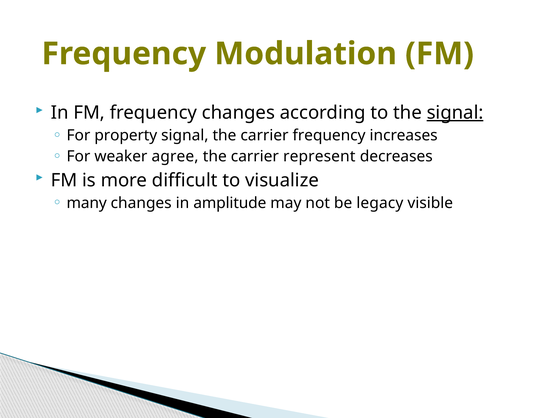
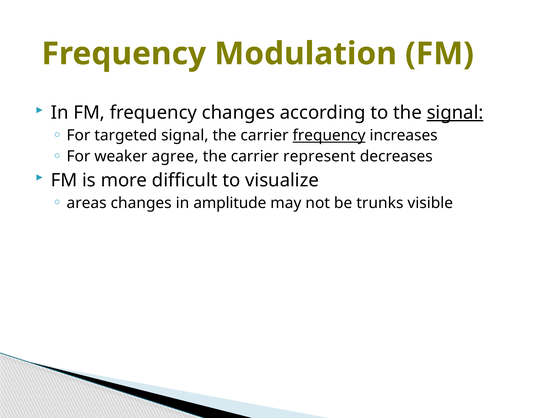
property: property -> targeted
frequency at (329, 135) underline: none -> present
many: many -> areas
legacy: legacy -> trunks
